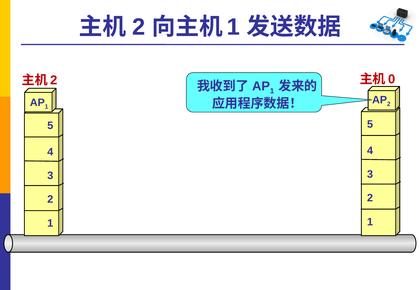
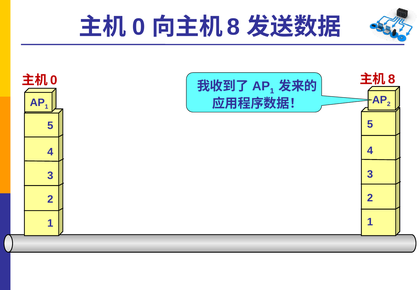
2 at (139, 27): 2 -> 0
1 at (233, 27): 1 -> 8
0 at (392, 79): 0 -> 8
2 at (54, 80): 2 -> 0
